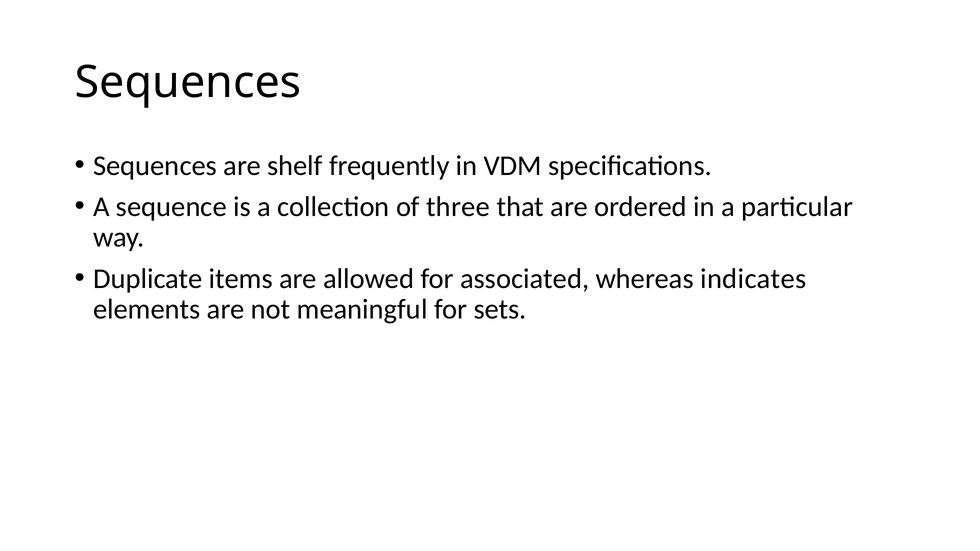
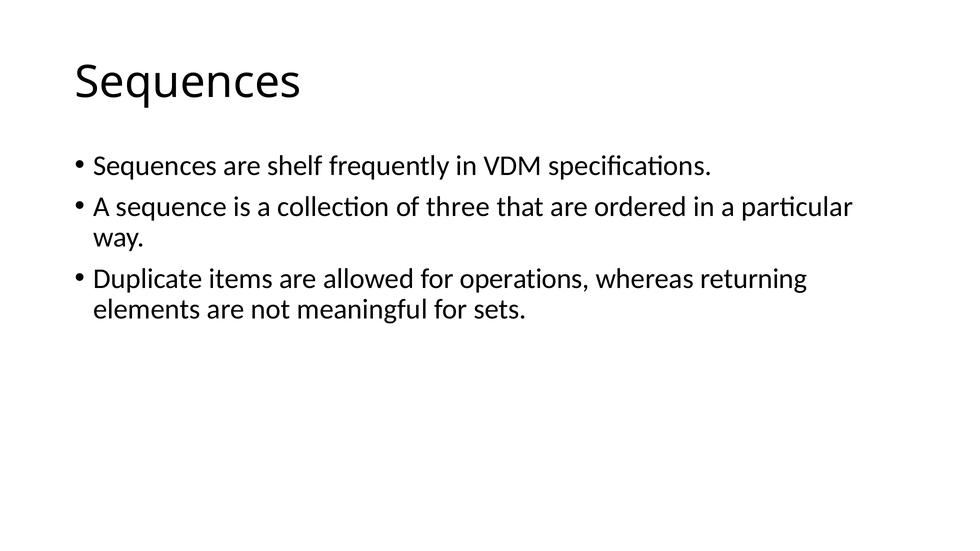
associated: associated -> operations
indicates: indicates -> returning
